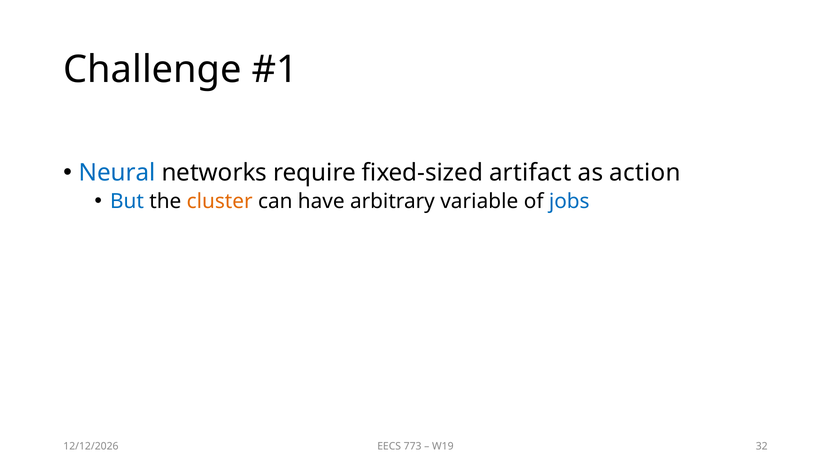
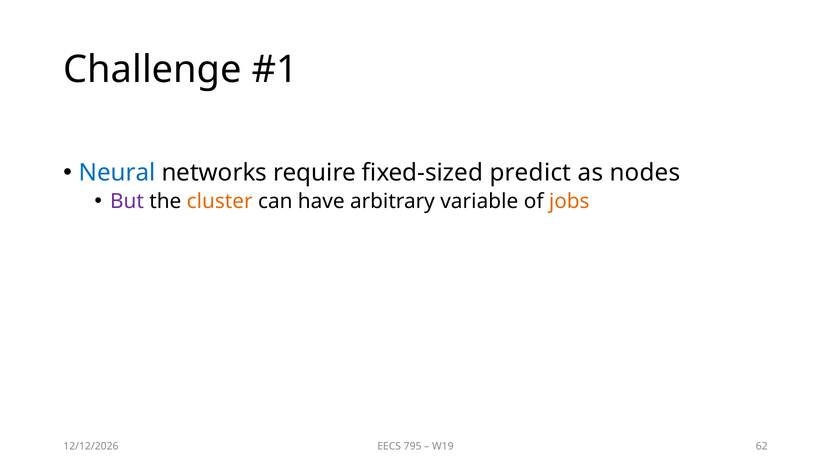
artifact: artifact -> predict
action: action -> nodes
But colour: blue -> purple
jobs colour: blue -> orange
773: 773 -> 795
32: 32 -> 62
